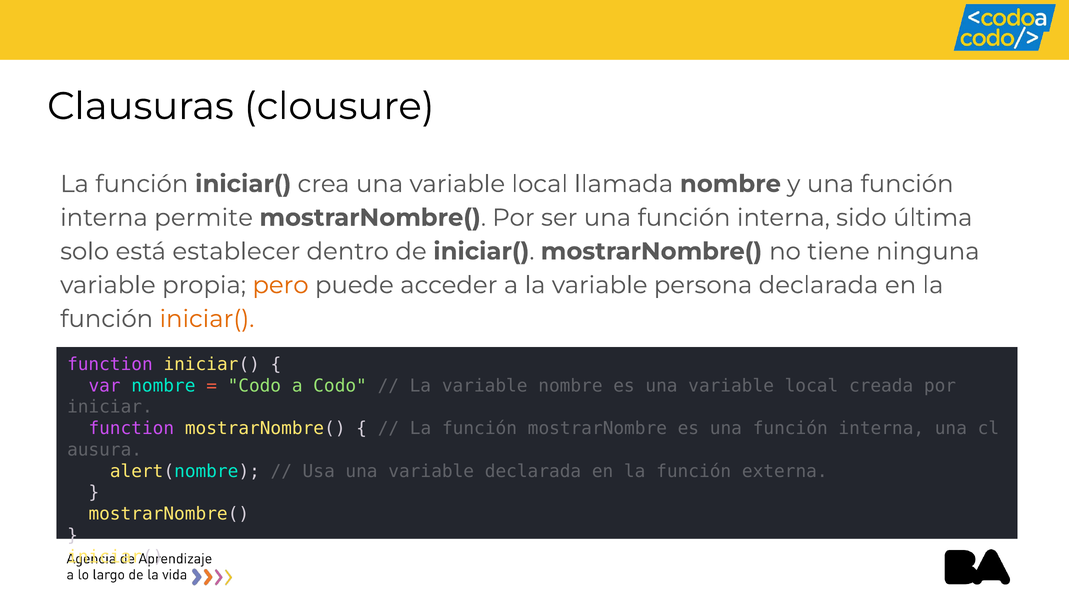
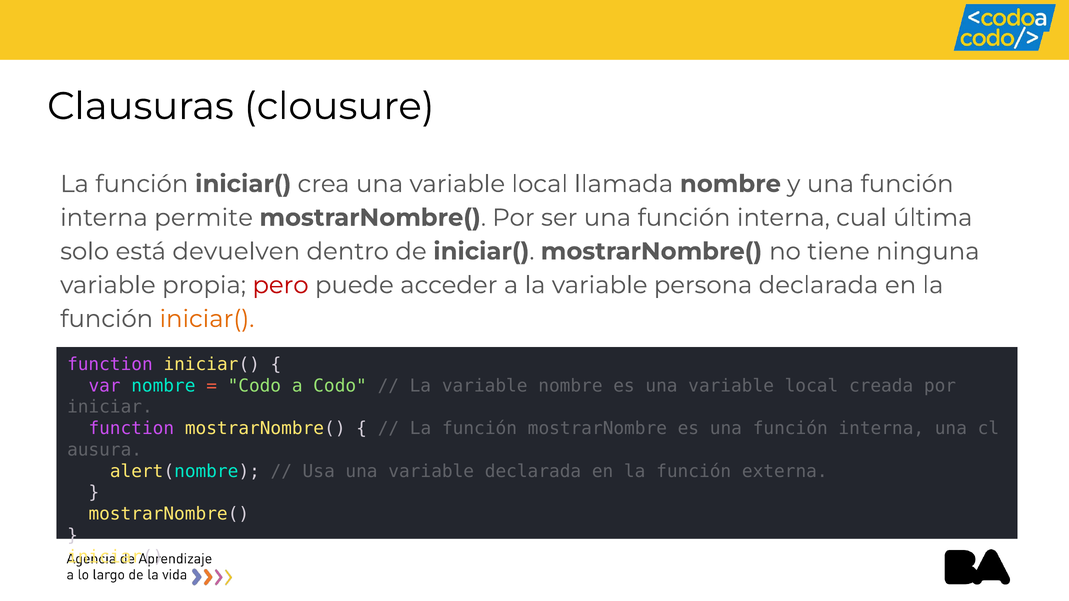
sido: sido -> cual
establecer: establecer -> devuelven
pero colour: orange -> red
